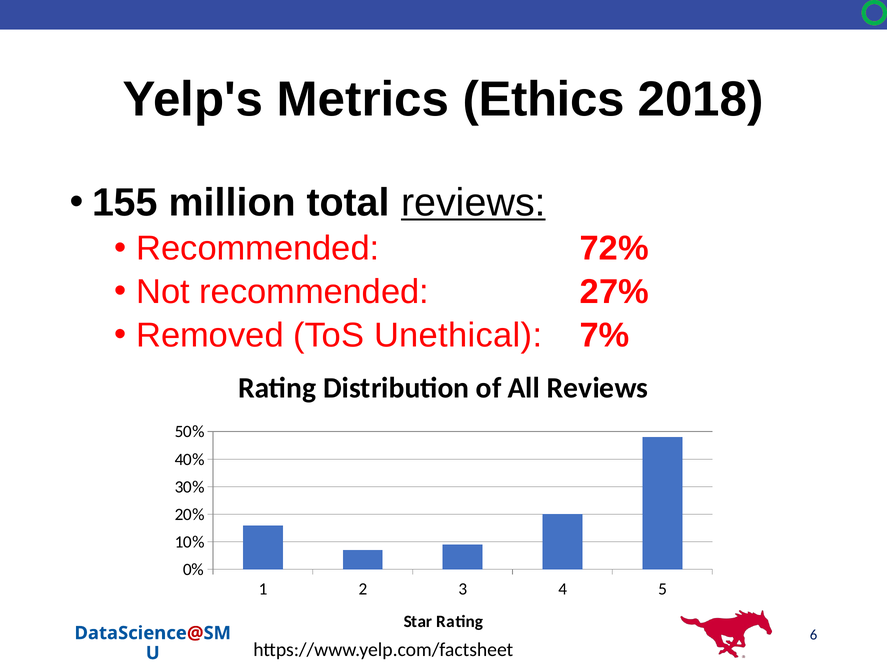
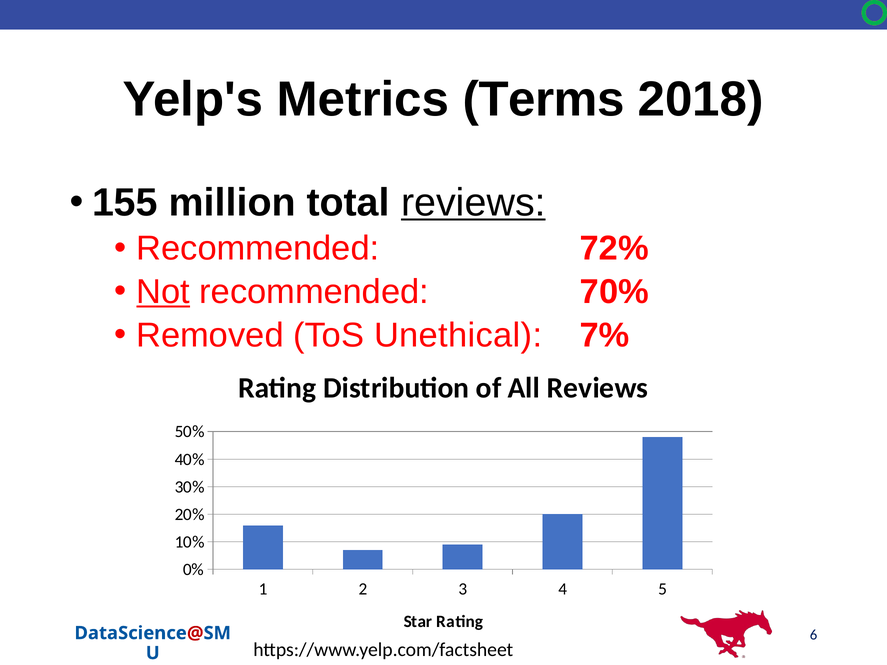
Ethics: Ethics -> Terms
Not underline: none -> present
27%: 27% -> 70%
